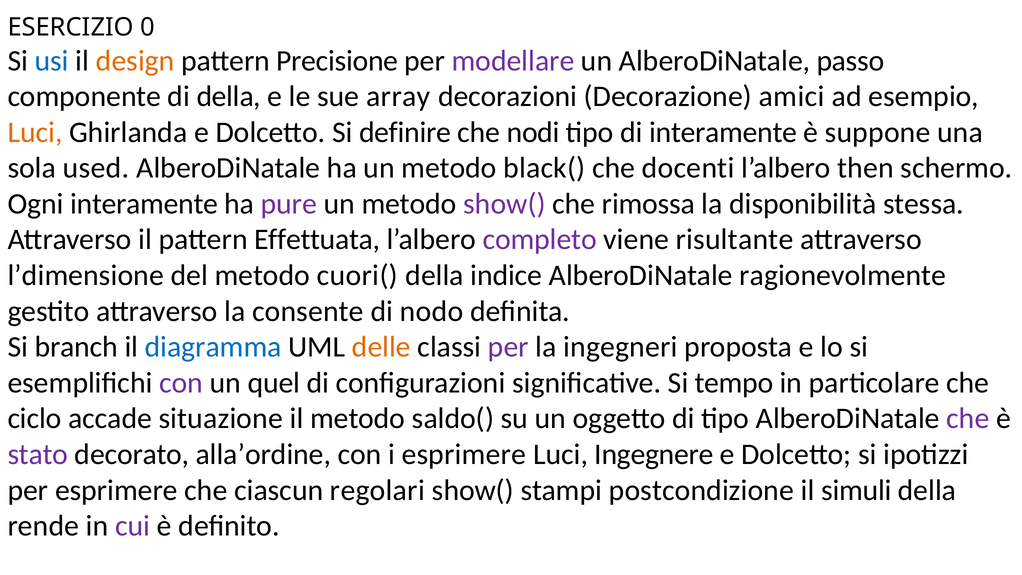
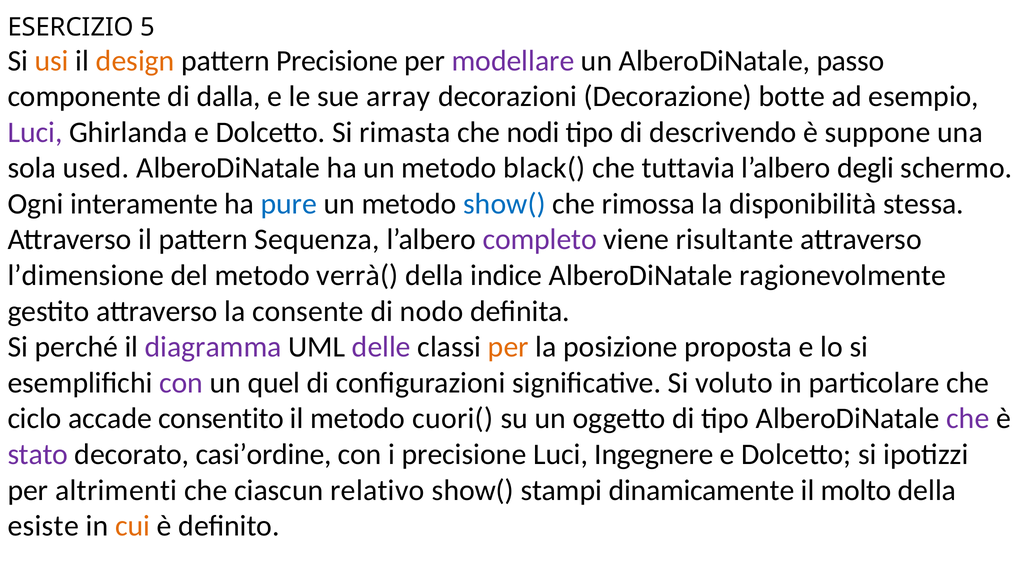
0: 0 -> 5
usi colour: blue -> orange
di della: della -> dalla
amici: amici -> botte
Luci at (35, 132) colour: orange -> purple
definire: definire -> rimasta
di interamente: interamente -> descrivendo
docenti: docenti -> tuttavia
then: then -> degli
pure colour: purple -> blue
show( at (504, 204) colour: purple -> blue
Effettuata: Effettuata -> Sequenza
cuori(: cuori( -> verrà(
branch: branch -> perché
diagramma colour: blue -> purple
delle colour: orange -> purple
per at (508, 347) colour: purple -> orange
ingegneri: ingegneri -> posizione
tempo: tempo -> voluto
situazione: situazione -> consentito
saldo(: saldo( -> cuori(
alla’ordine: alla’ordine -> casi’ordine
i esprimere: esprimere -> precisione
per esprimere: esprimere -> altrimenti
regolari: regolari -> relativo
postcondizione: postcondizione -> dinamicamente
simuli: simuli -> molto
rende: rende -> esiste
cui colour: purple -> orange
